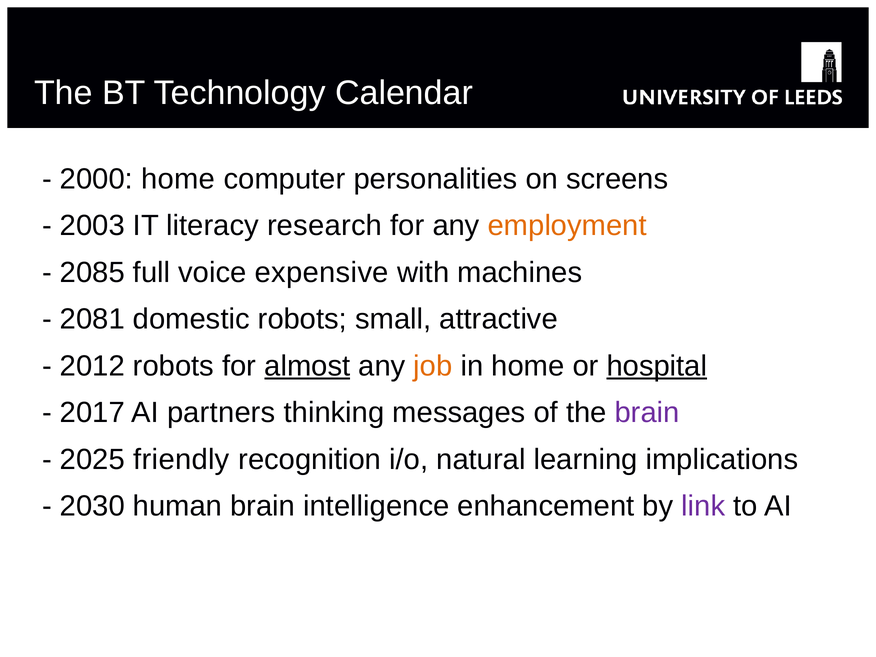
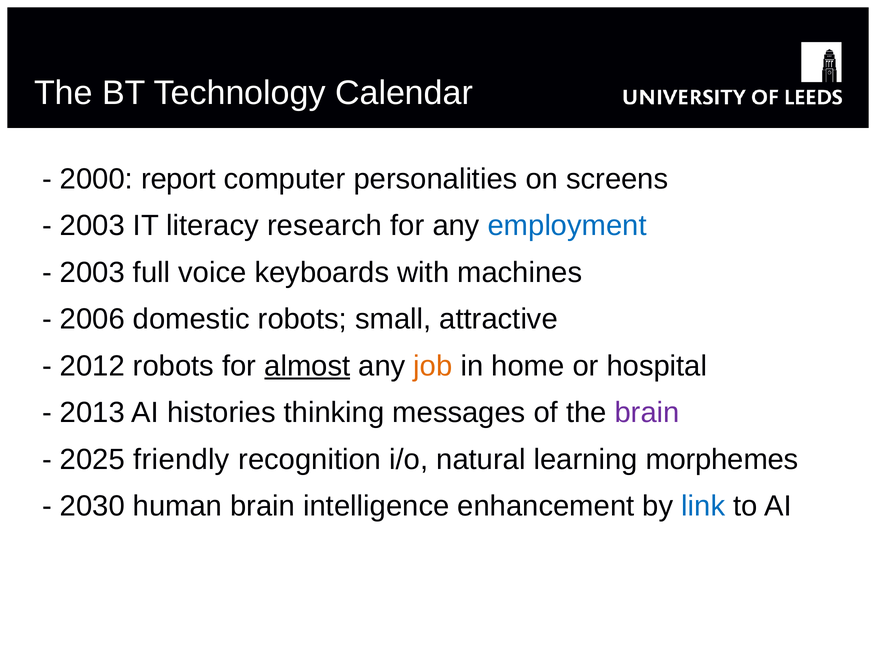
2000 home: home -> report
employment colour: orange -> blue
2085 at (92, 273): 2085 -> 2003
expensive: expensive -> keyboards
2081: 2081 -> 2006
hospital underline: present -> none
2017: 2017 -> 2013
partners: partners -> histories
implications: implications -> morphemes
link colour: purple -> blue
